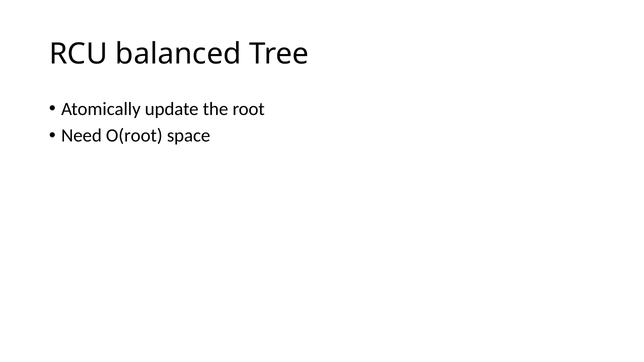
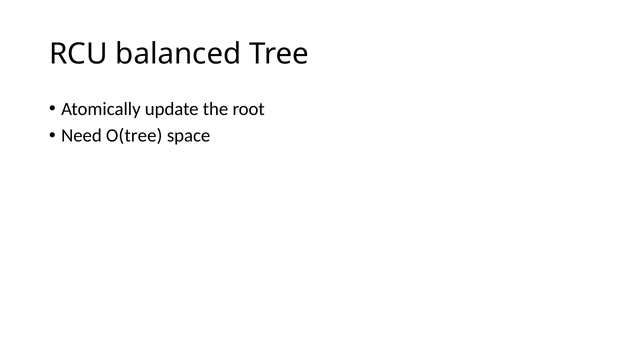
O(root: O(root -> O(tree
